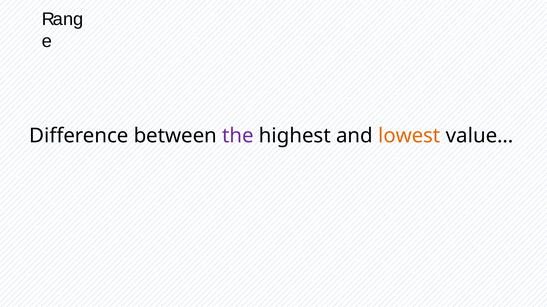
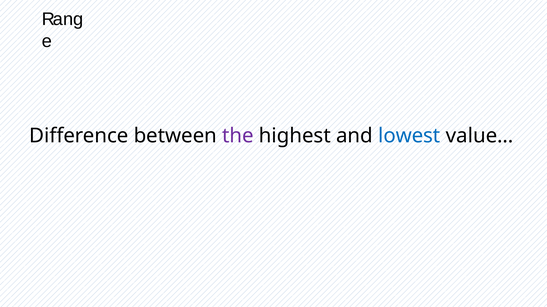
lowest colour: orange -> blue
